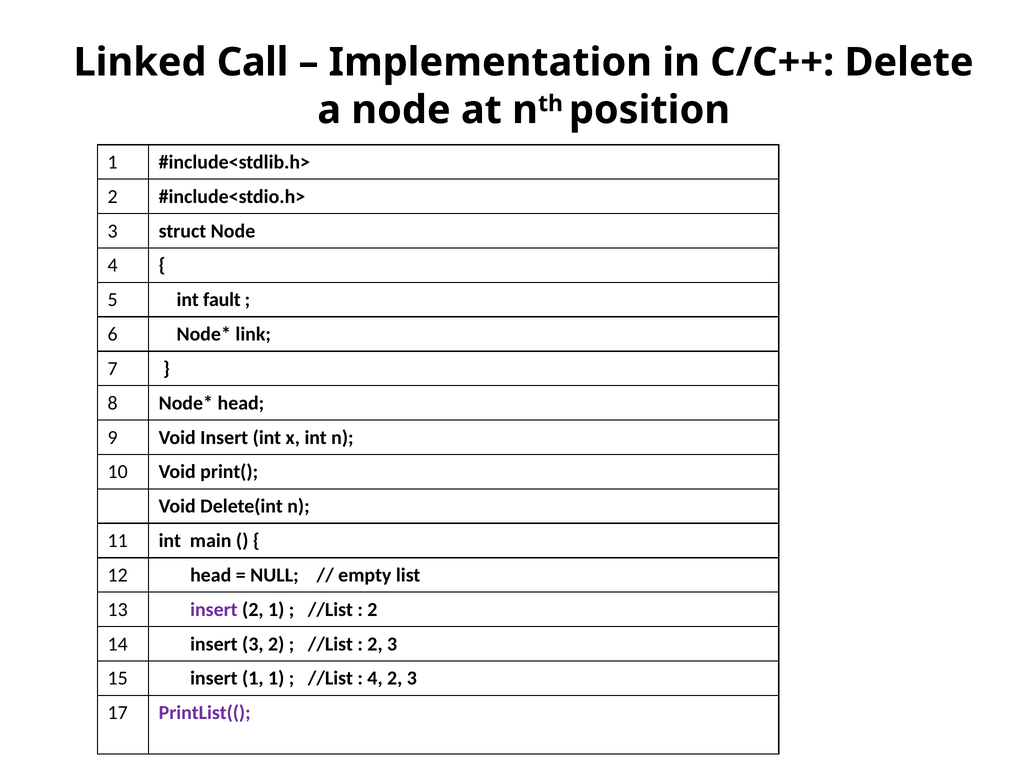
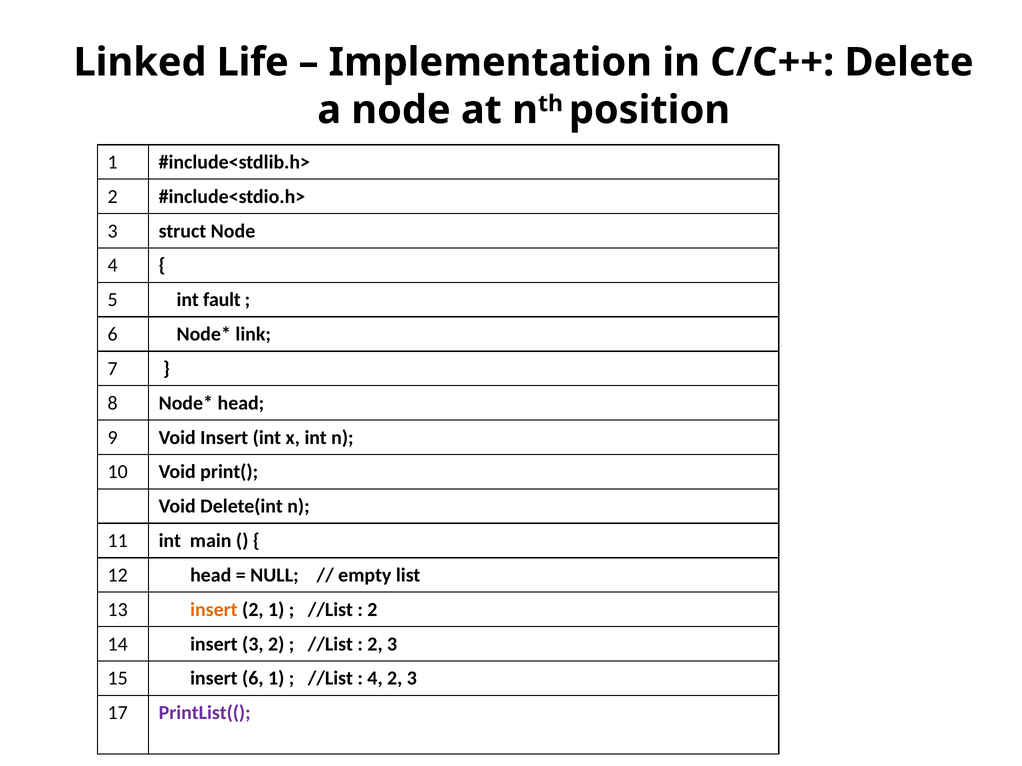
Call: Call -> Life
insert at (214, 610) colour: purple -> orange
insert 1: 1 -> 6
